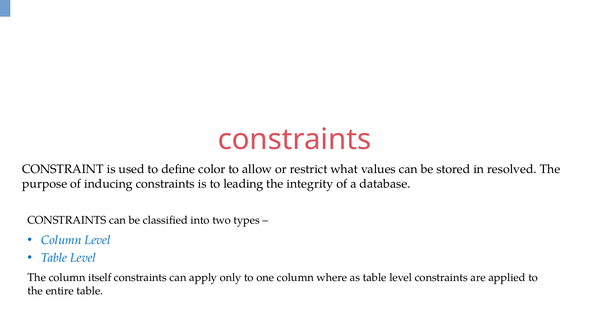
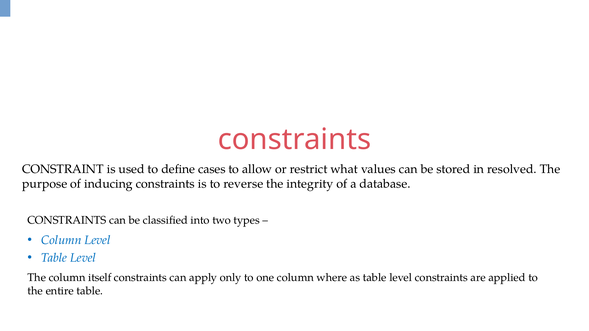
color: color -> cases
leading: leading -> reverse
